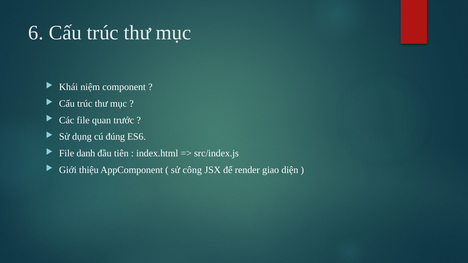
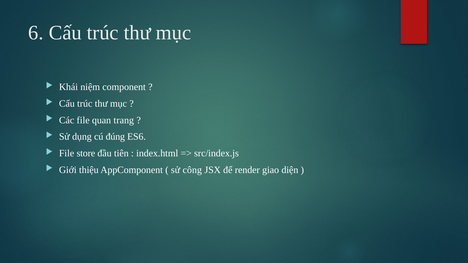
trước: trước -> trang
danh: danh -> store
